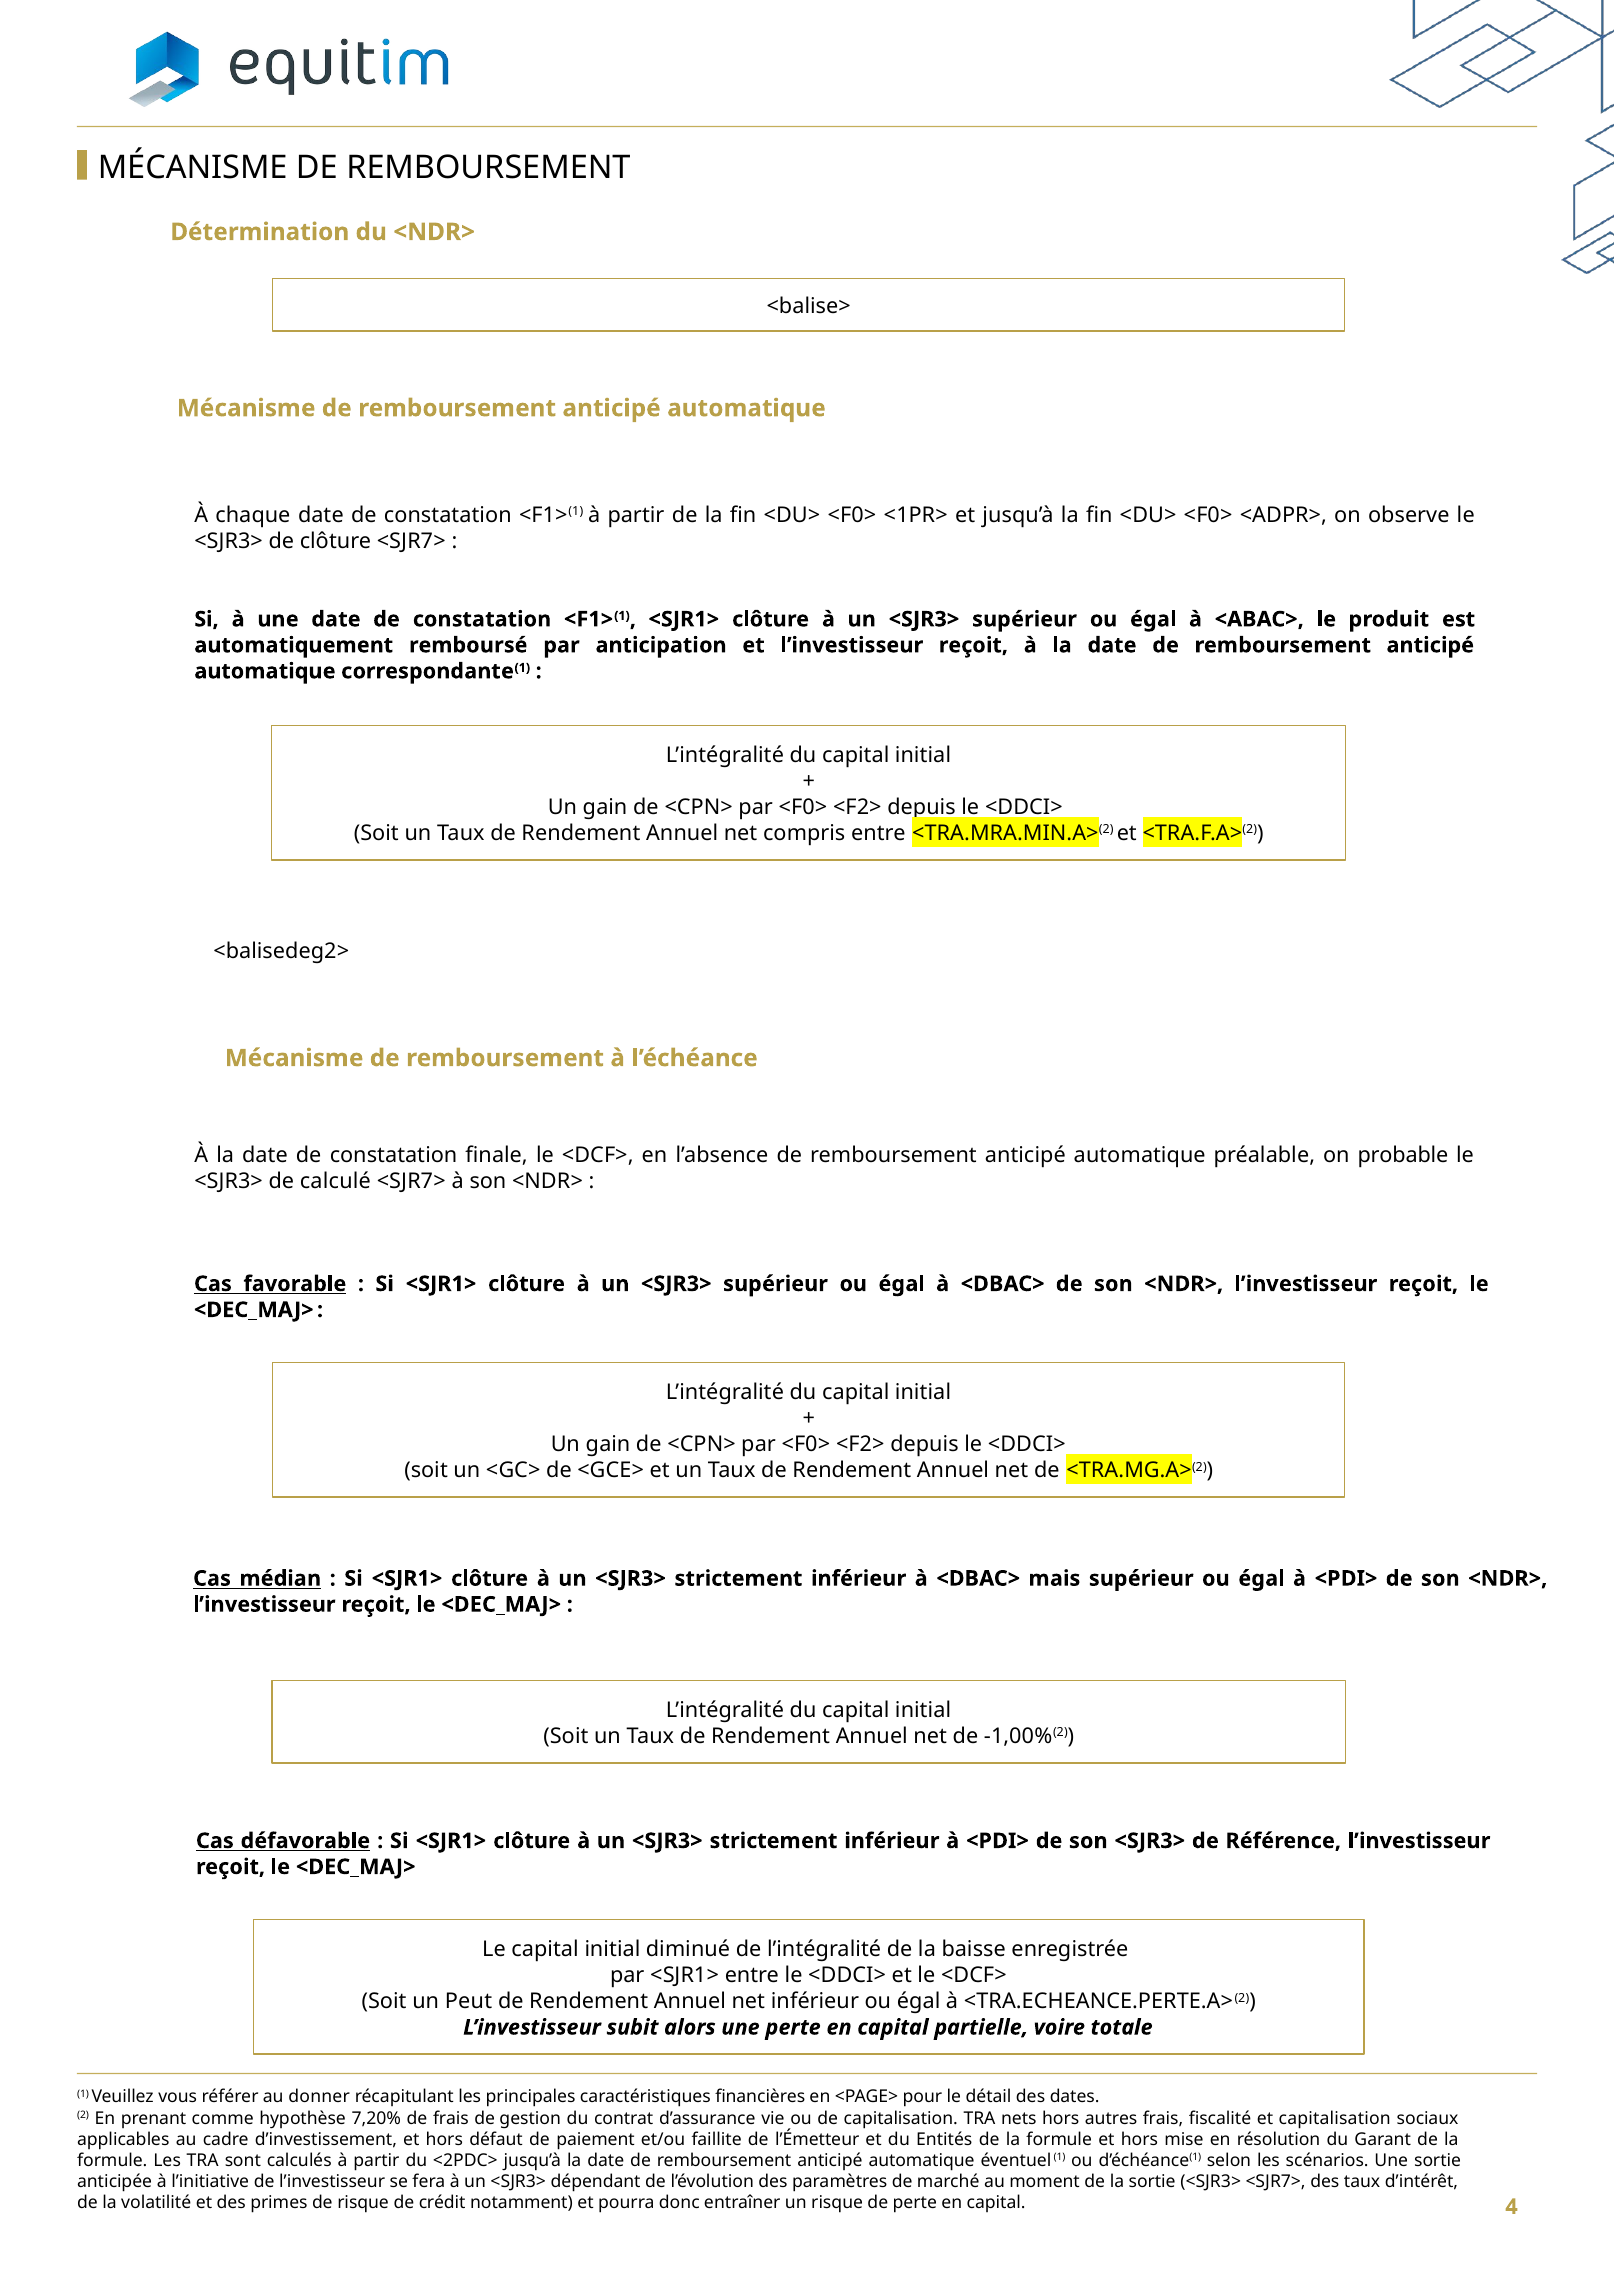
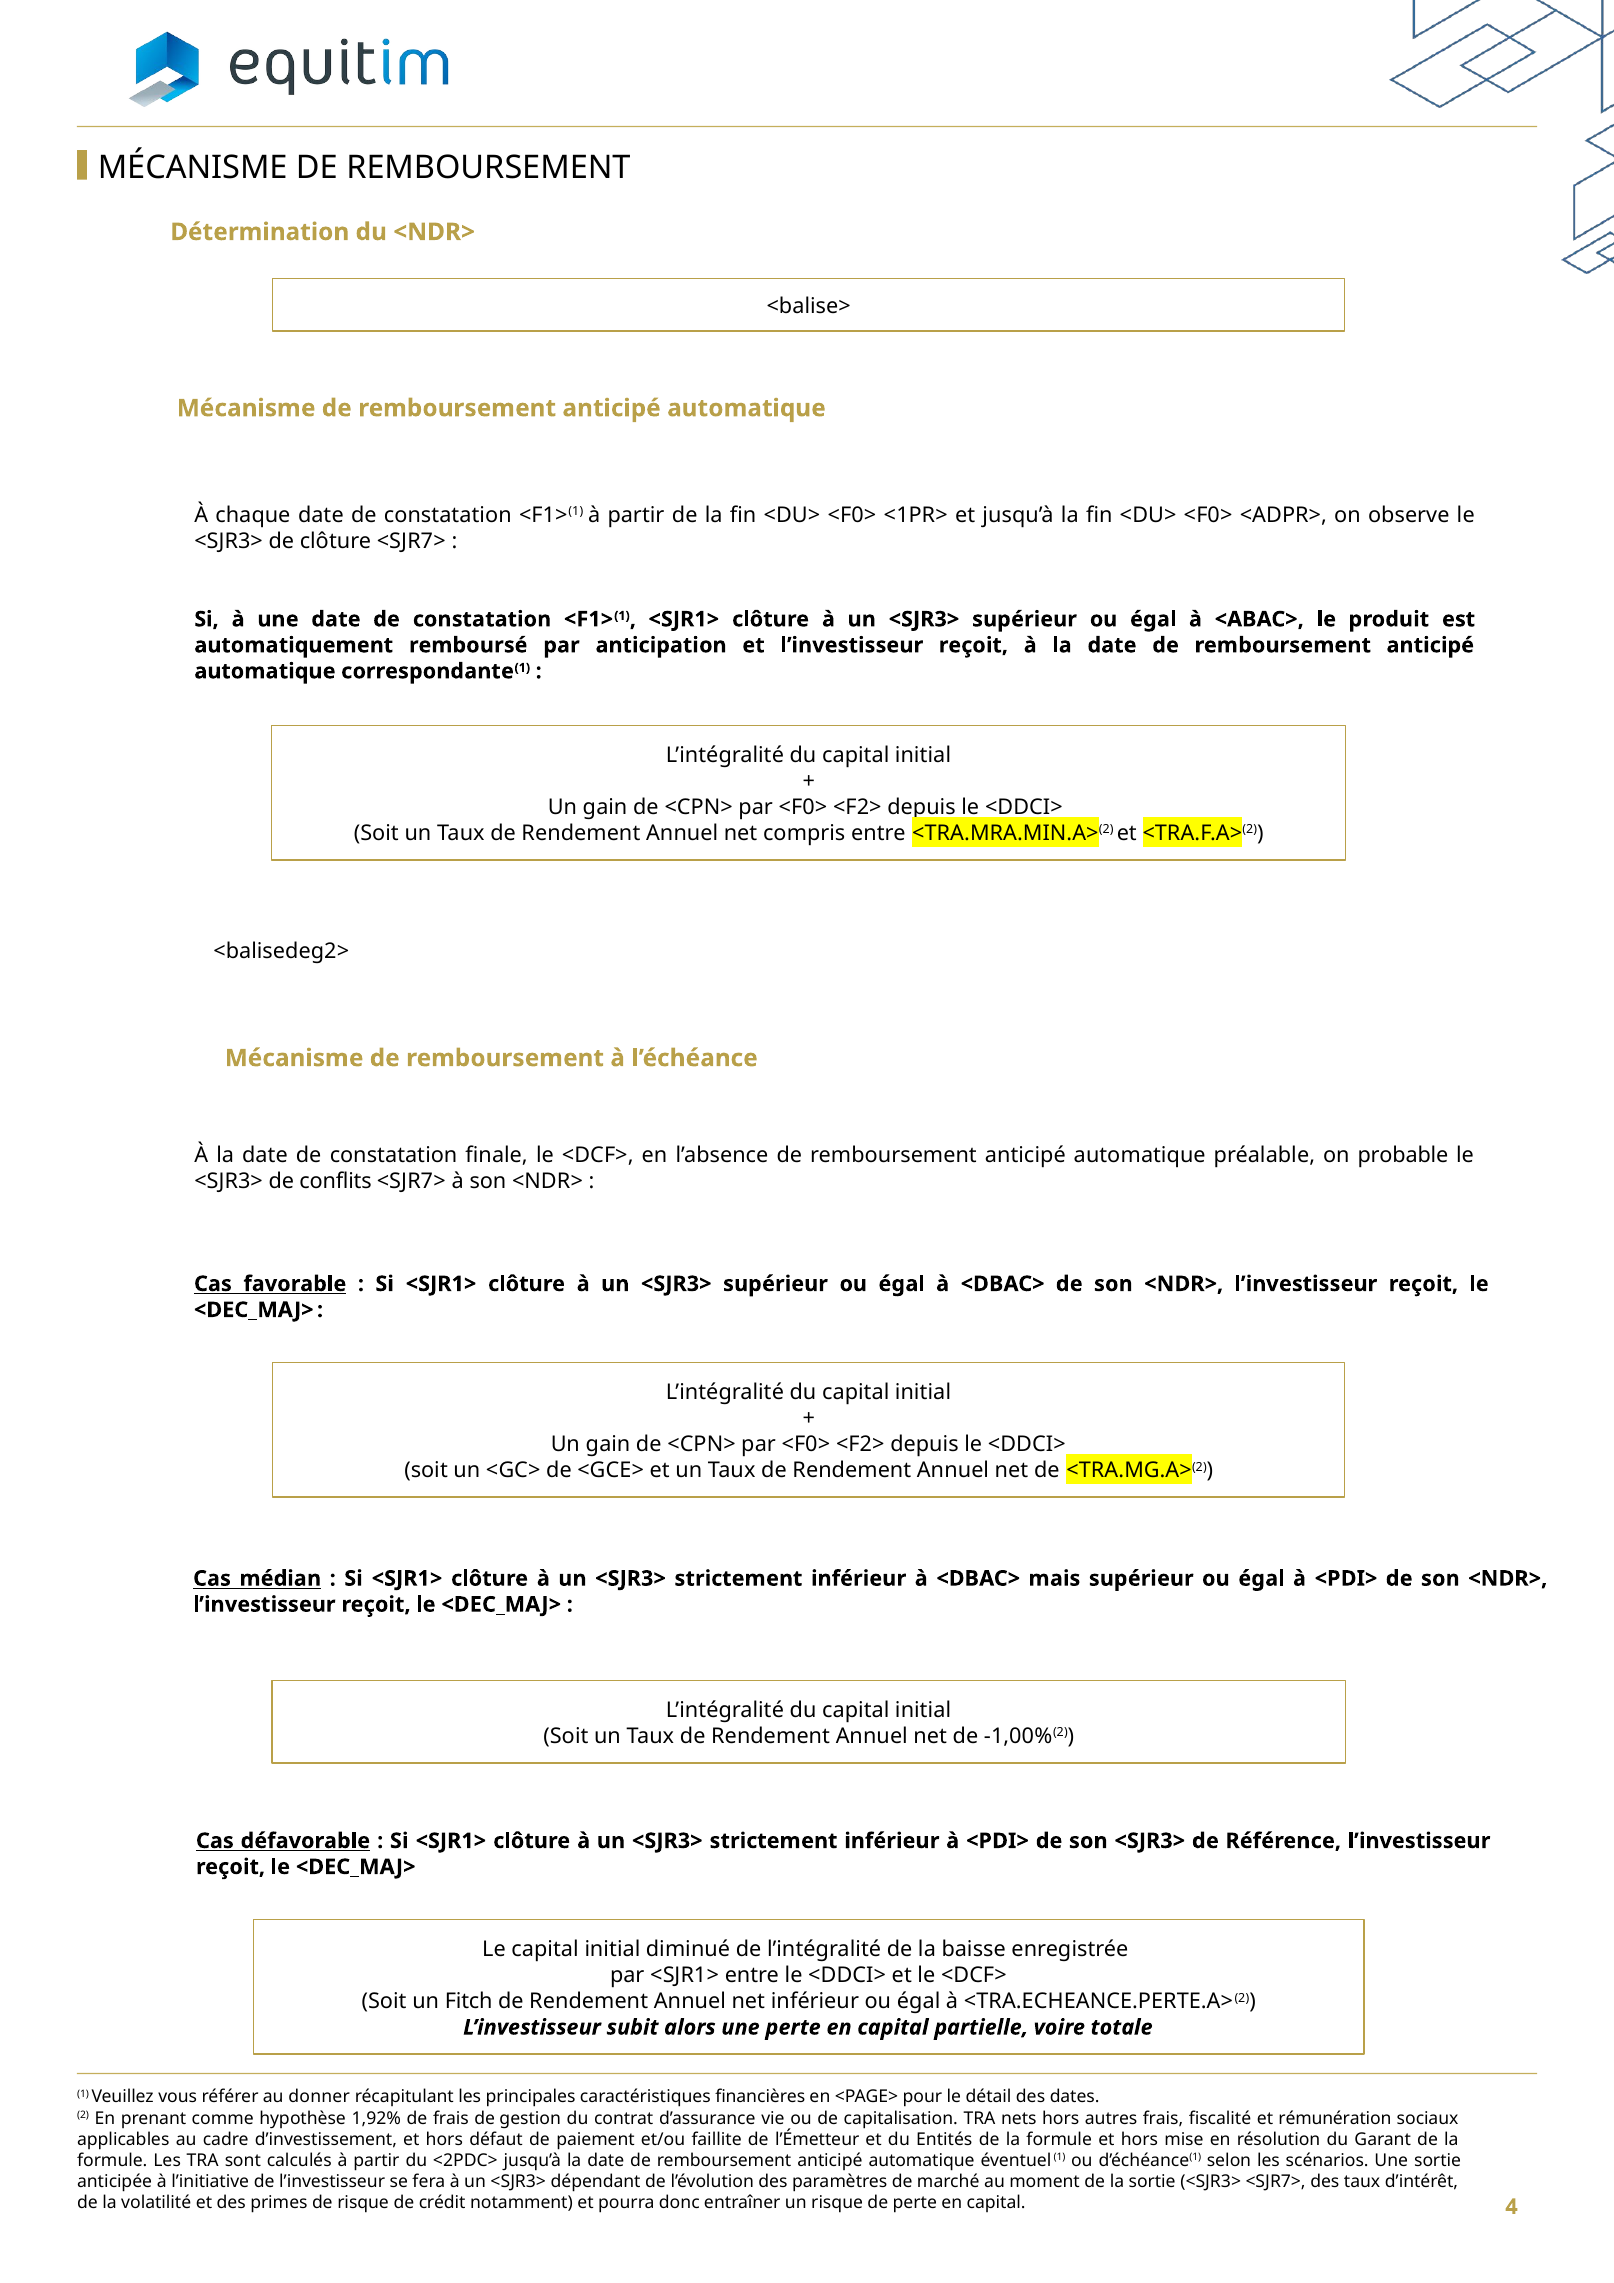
calculé: calculé -> conflits
Peut: Peut -> Fitch
7,20%: 7,20% -> 1,92%
et capitalisation: capitalisation -> rémunération
